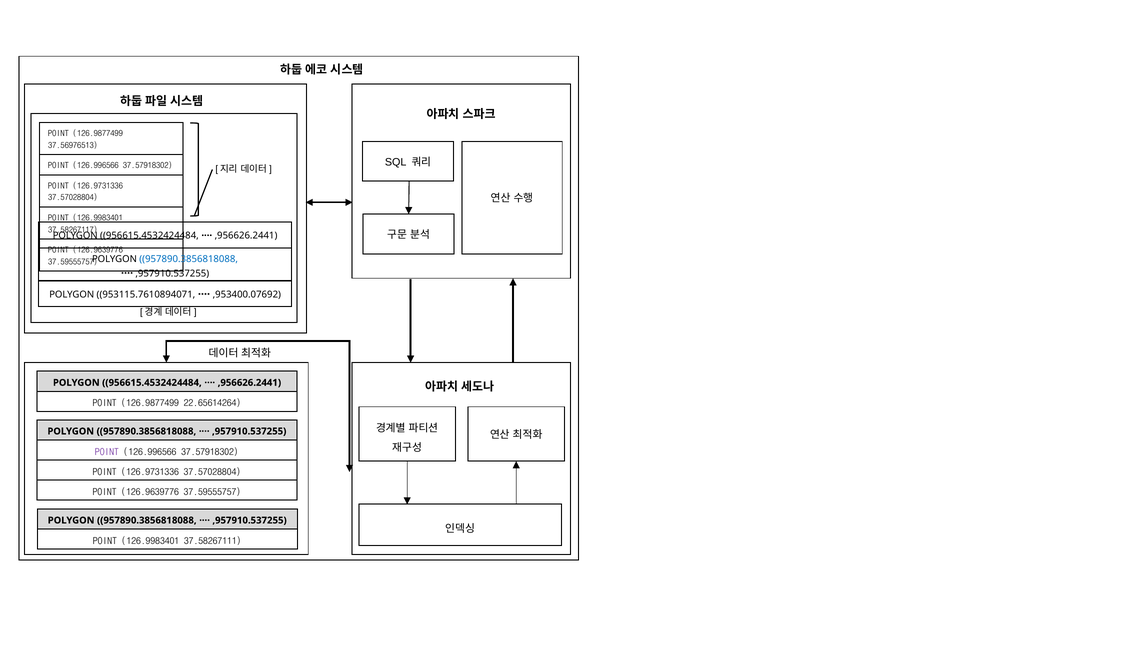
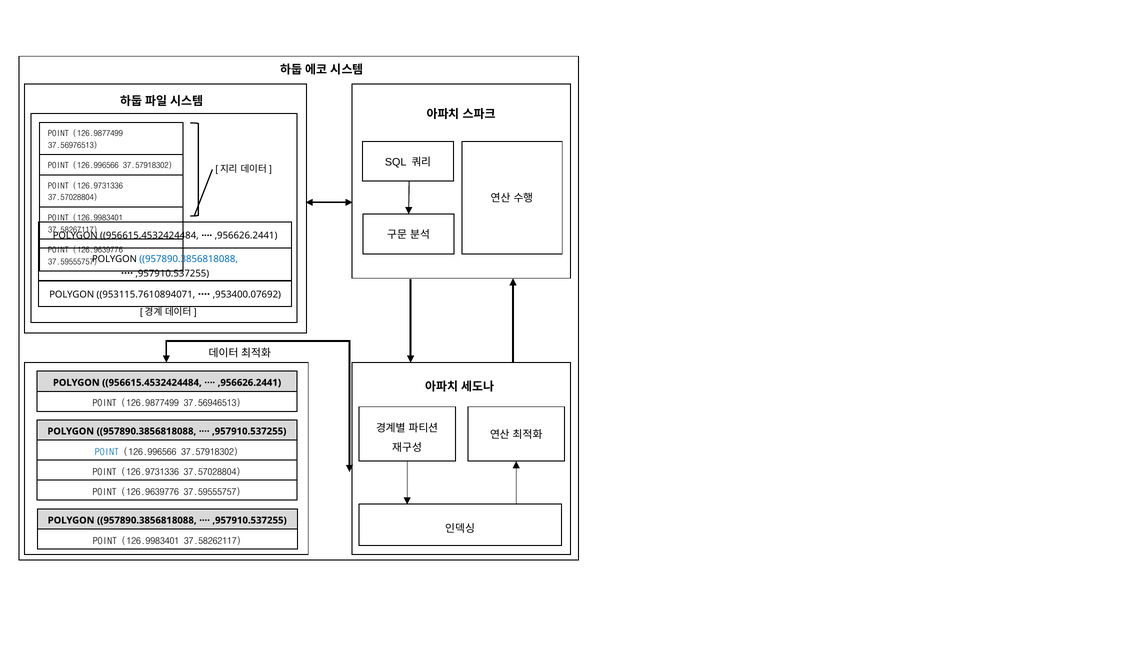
22.65614264: 22.65614264 -> 37.56946513
POINT at (107, 452) colour: purple -> blue
37.58267111: 37.58267111 -> 37.58262117
